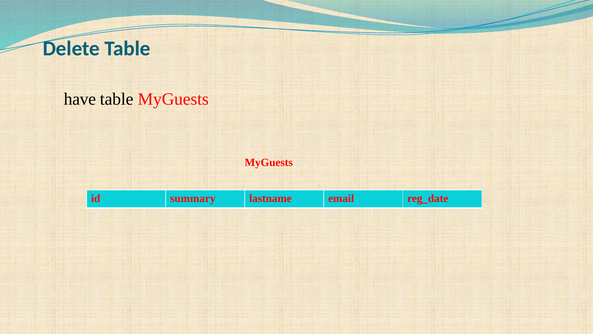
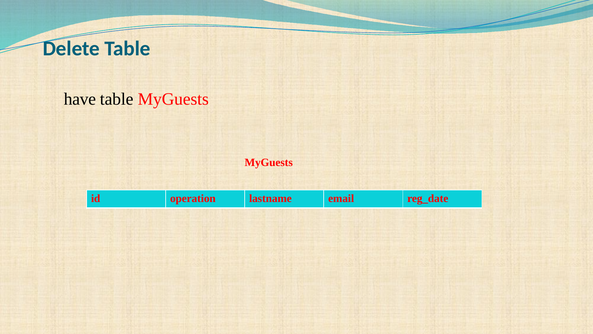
summary: summary -> operation
